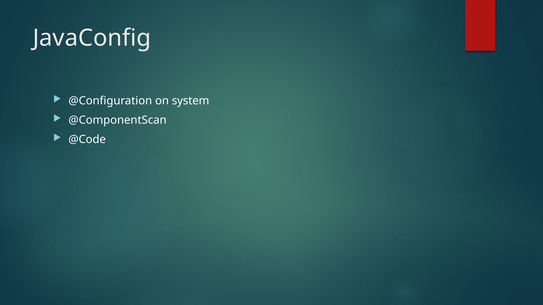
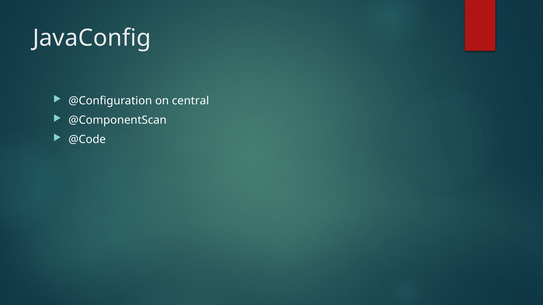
system: system -> central
